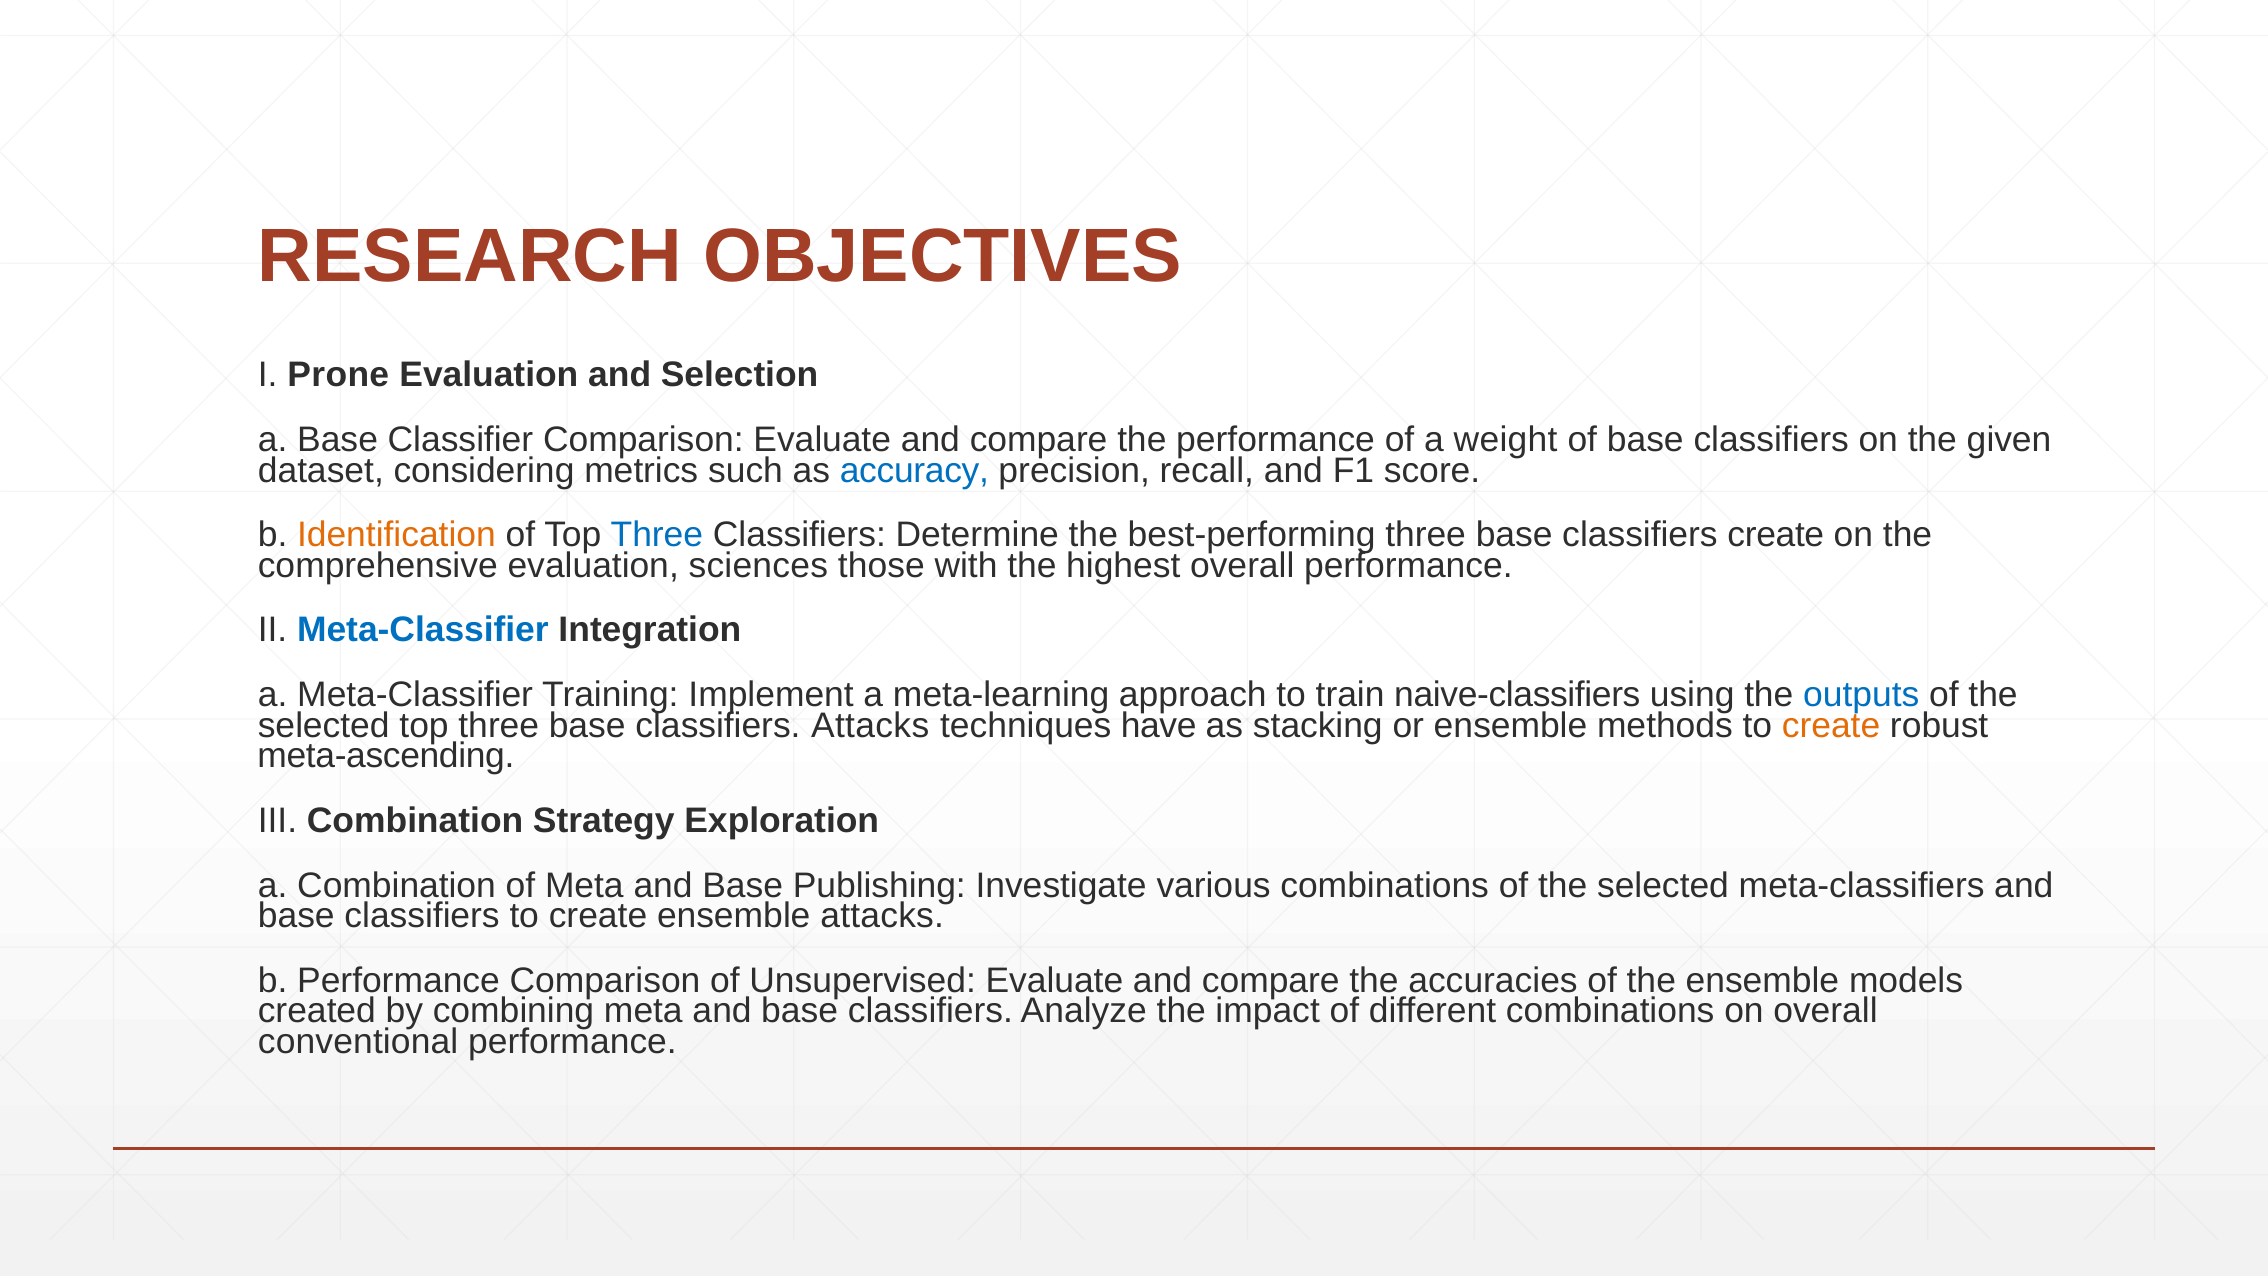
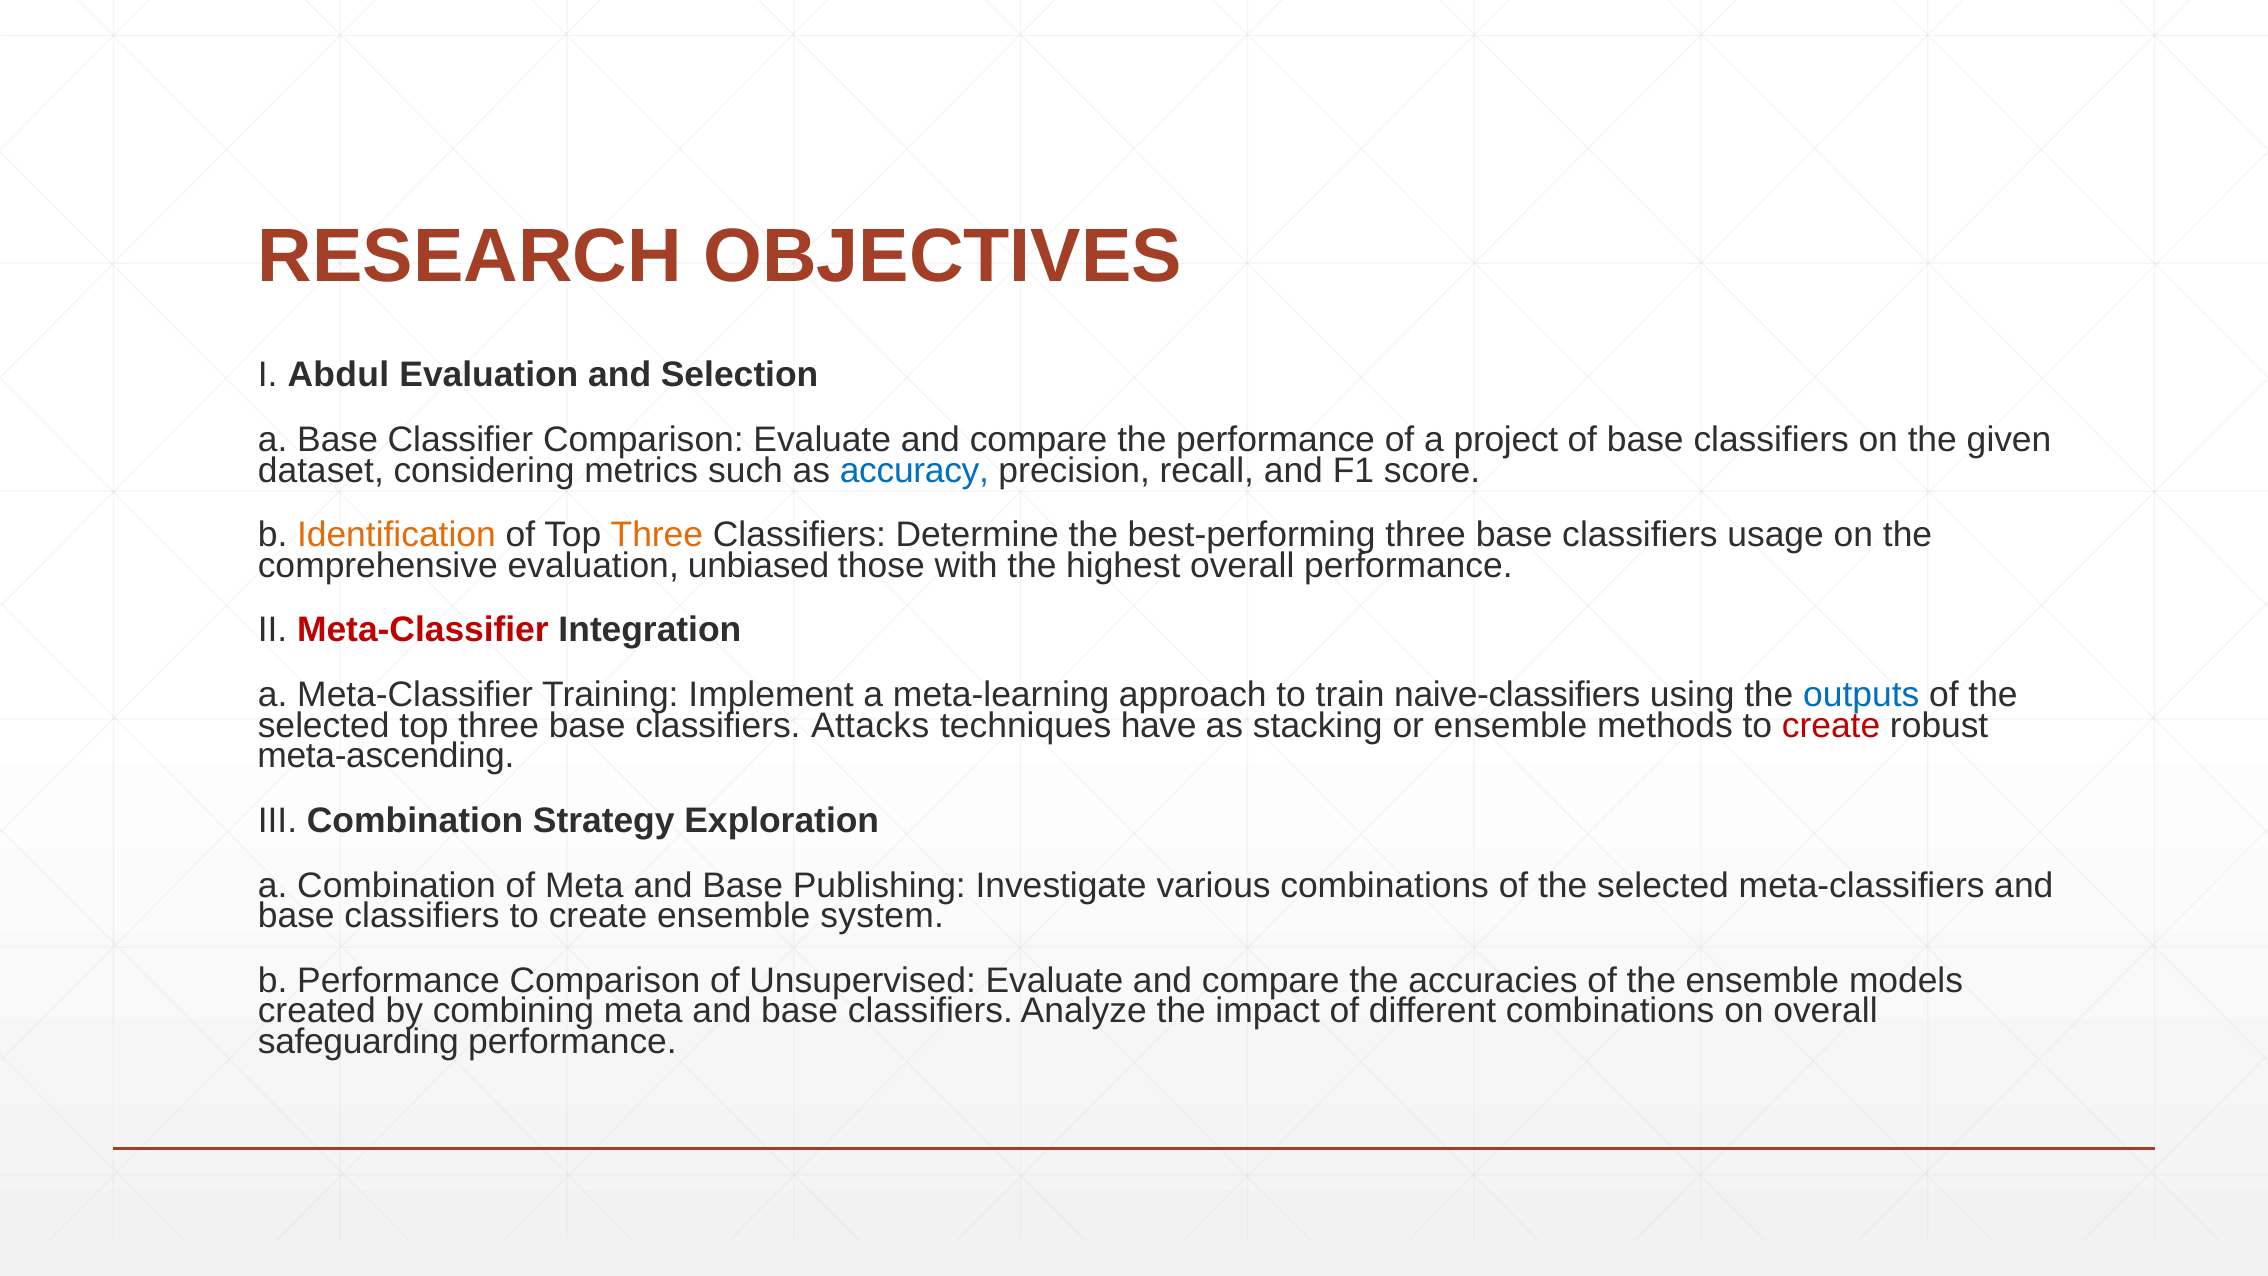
Prone: Prone -> Abdul
weight: weight -> project
Three at (657, 535) colour: blue -> orange
classifiers create: create -> usage
sciences: sciences -> unbiased
Meta-Classifier at (423, 630) colour: blue -> red
create at (1831, 725) colour: orange -> red
ensemble attacks: attacks -> system
conventional: conventional -> safeguarding
